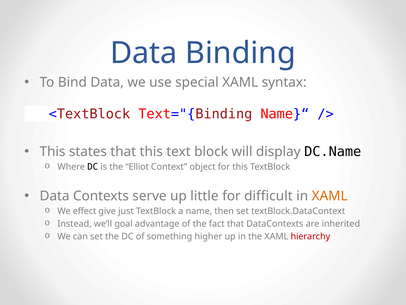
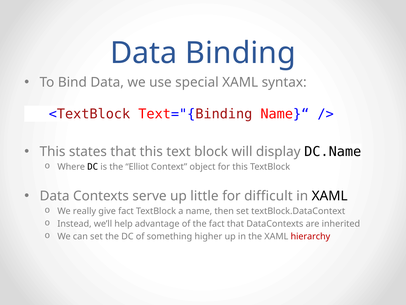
XAML at (330, 196) colour: orange -> black
effect: effect -> really
give just: just -> fact
goal: goal -> help
